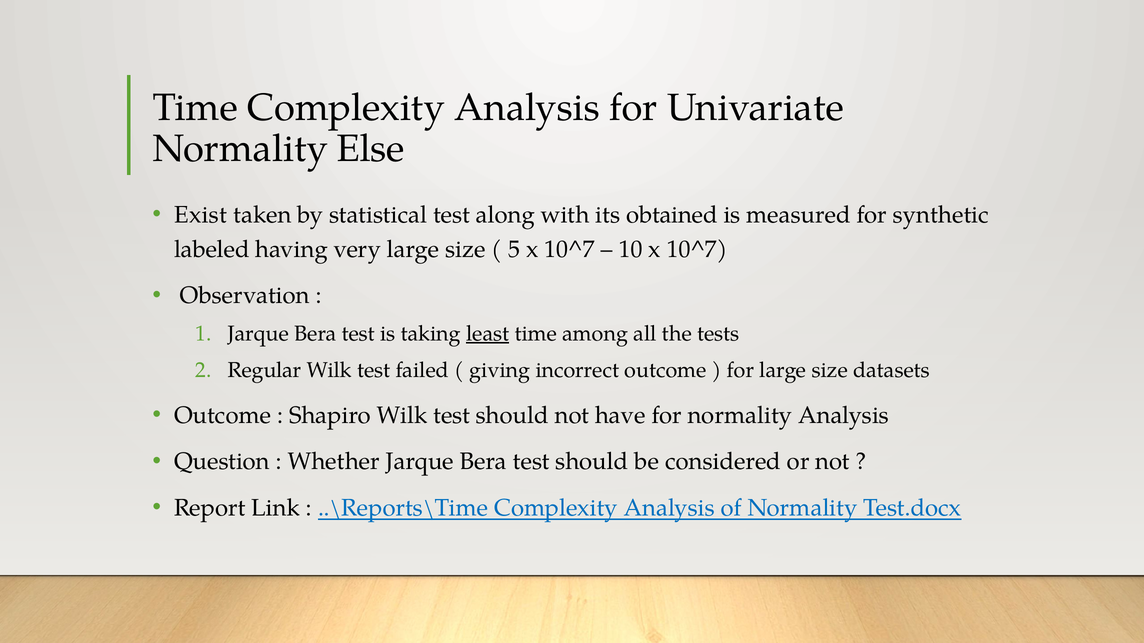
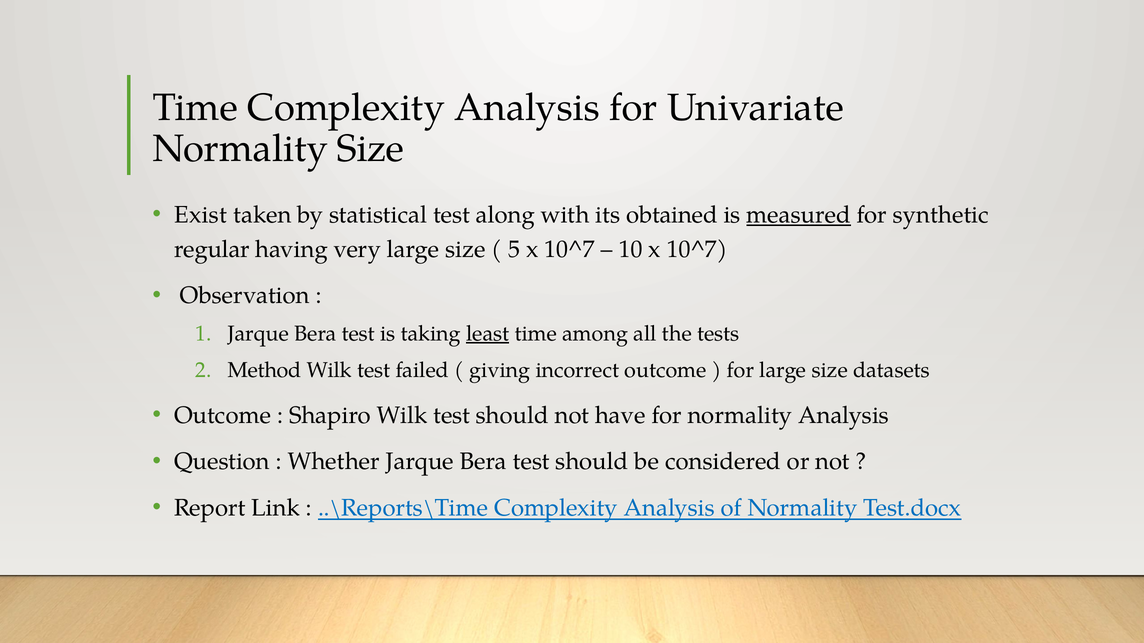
Normality Else: Else -> Size
measured underline: none -> present
labeled: labeled -> regular
Regular: Regular -> Method
